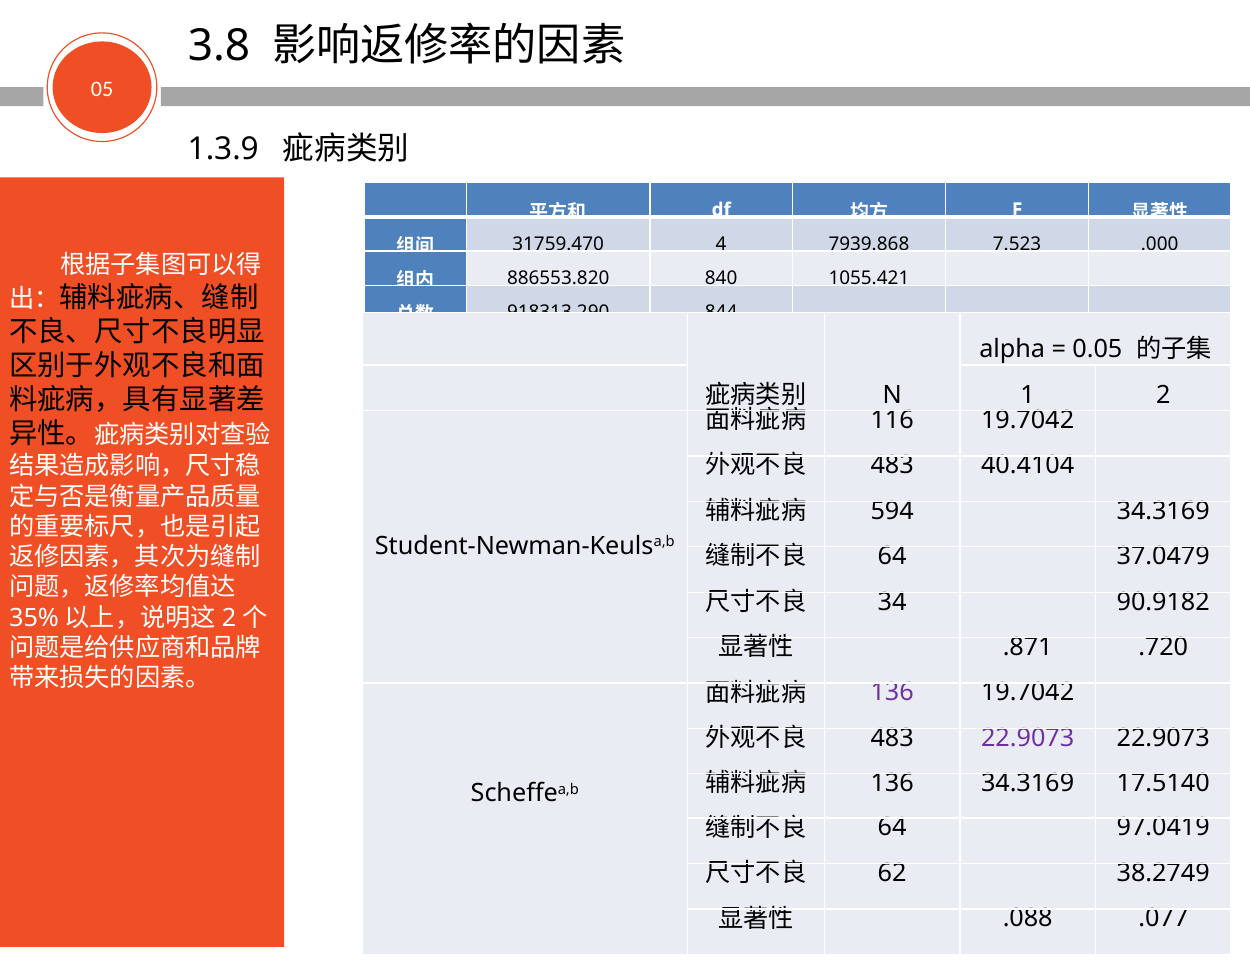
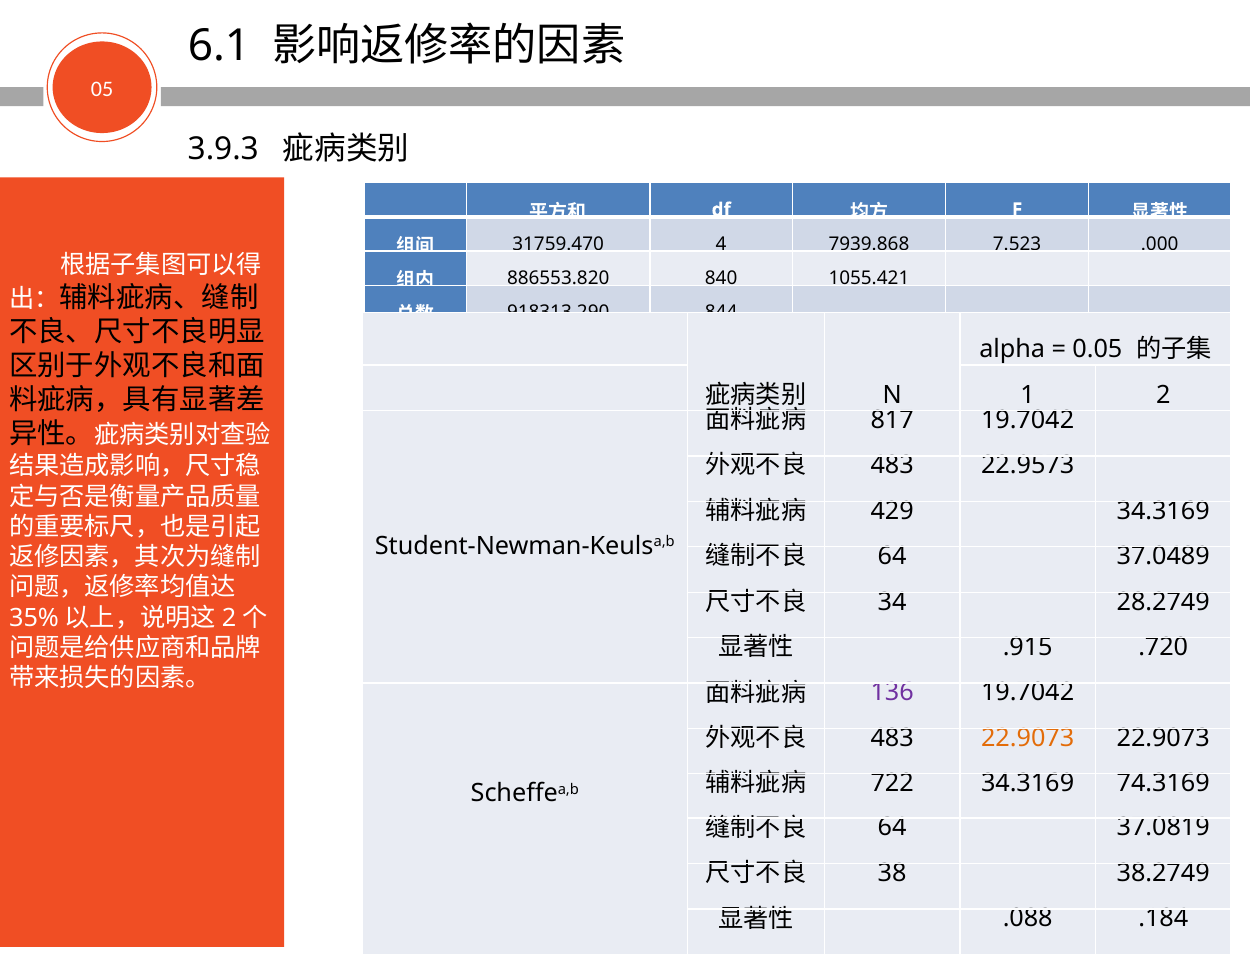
3.8: 3.8 -> 6.1
1.3.9: 1.3.9 -> 3.9.3
116: 116 -> 817
40.4104: 40.4104 -> 22.9573
594: 594 -> 429
37.0479: 37.0479 -> 37.0489
90.9182: 90.9182 -> 28.2749
.871: .871 -> .915
22.9073 at (1028, 738) colour: purple -> orange
136 at (892, 783): 136 -> 722
17.5140: 17.5140 -> 74.3169
97.0419: 97.0419 -> 37.0819
62: 62 -> 38
.077: .077 -> .184
